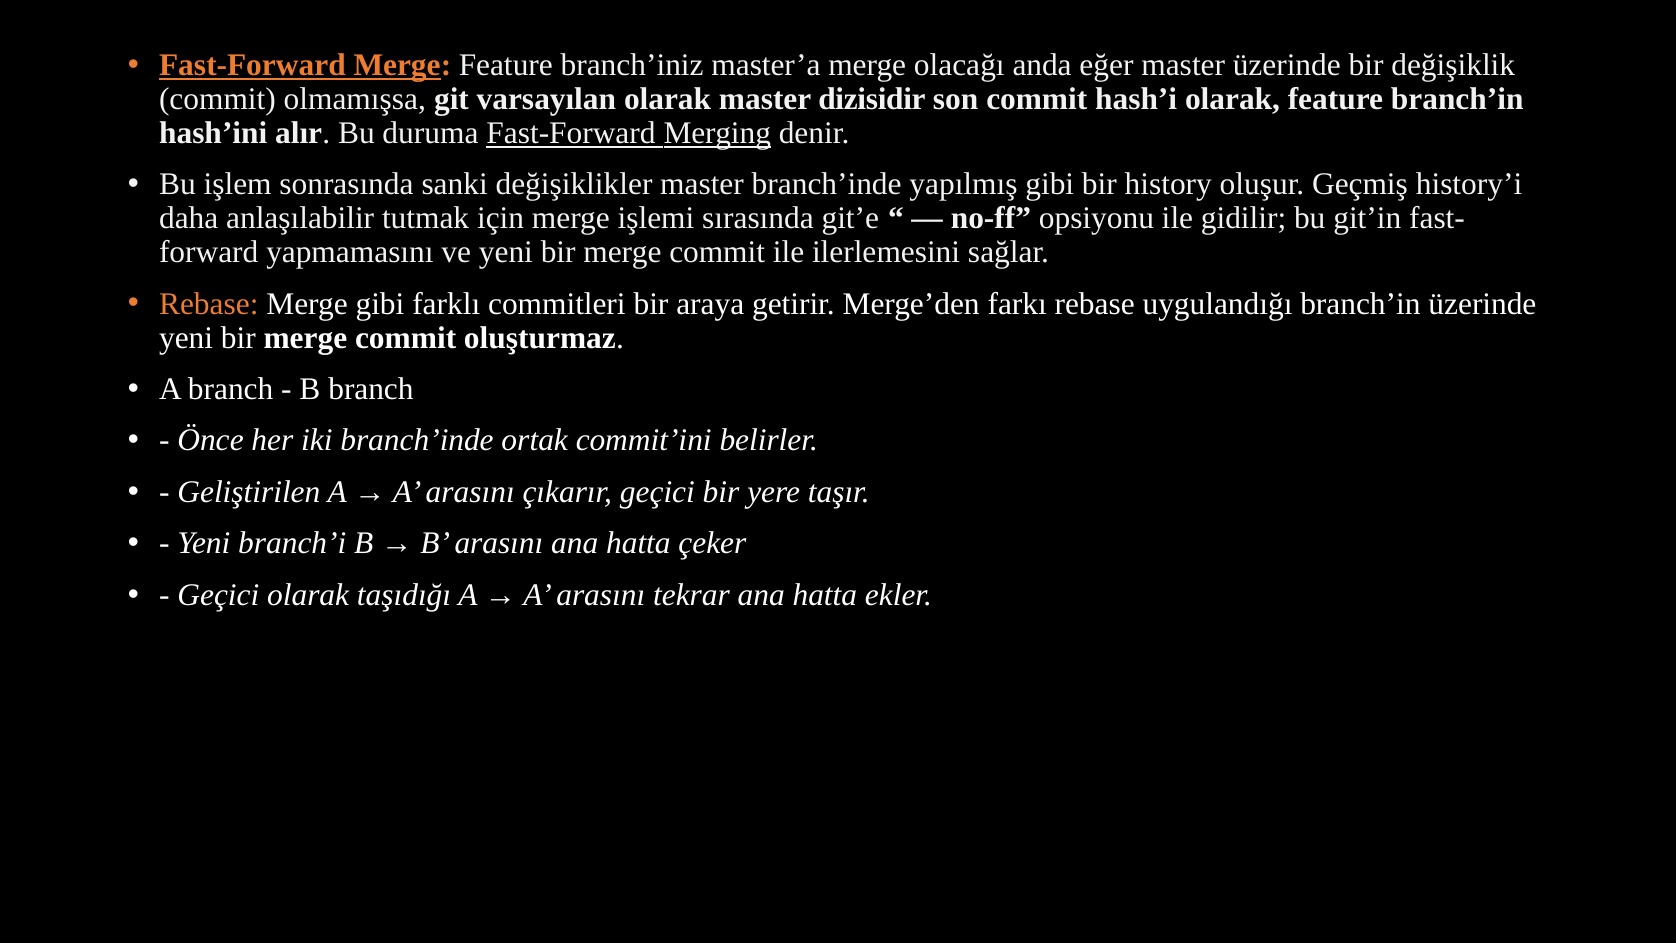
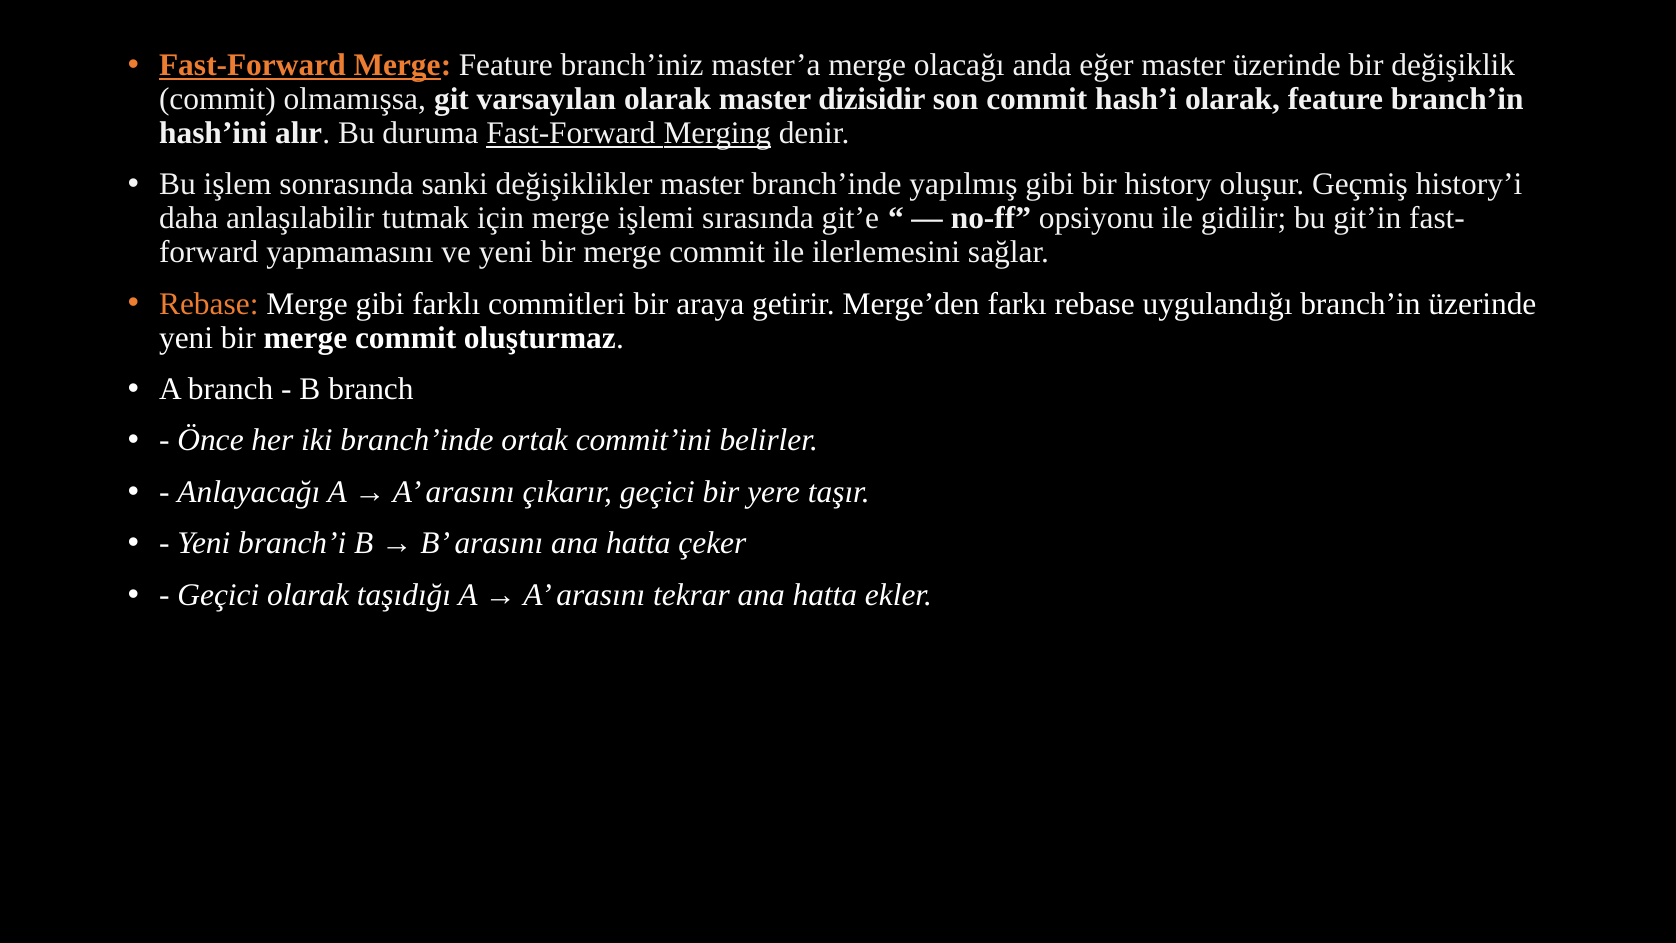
Geliştirilen: Geliştirilen -> Anlayacağı
